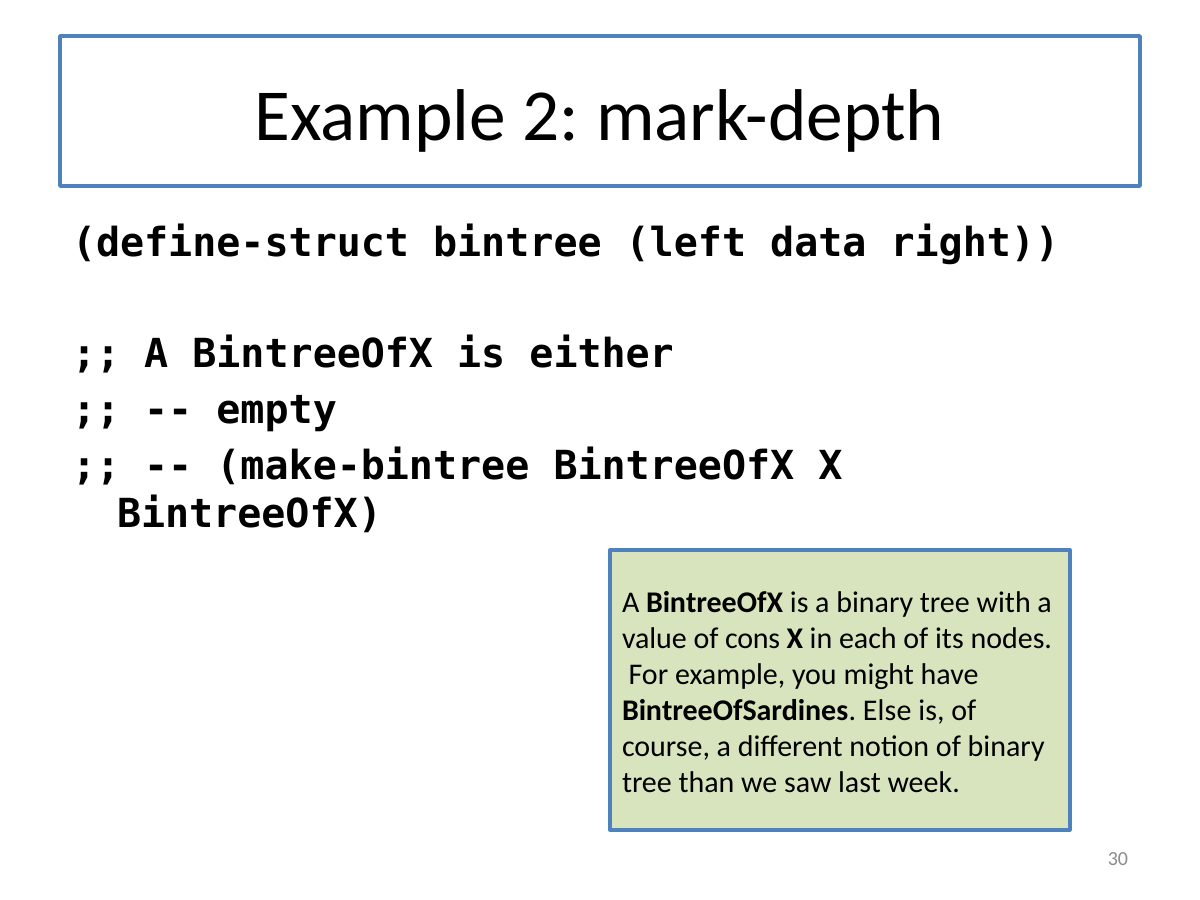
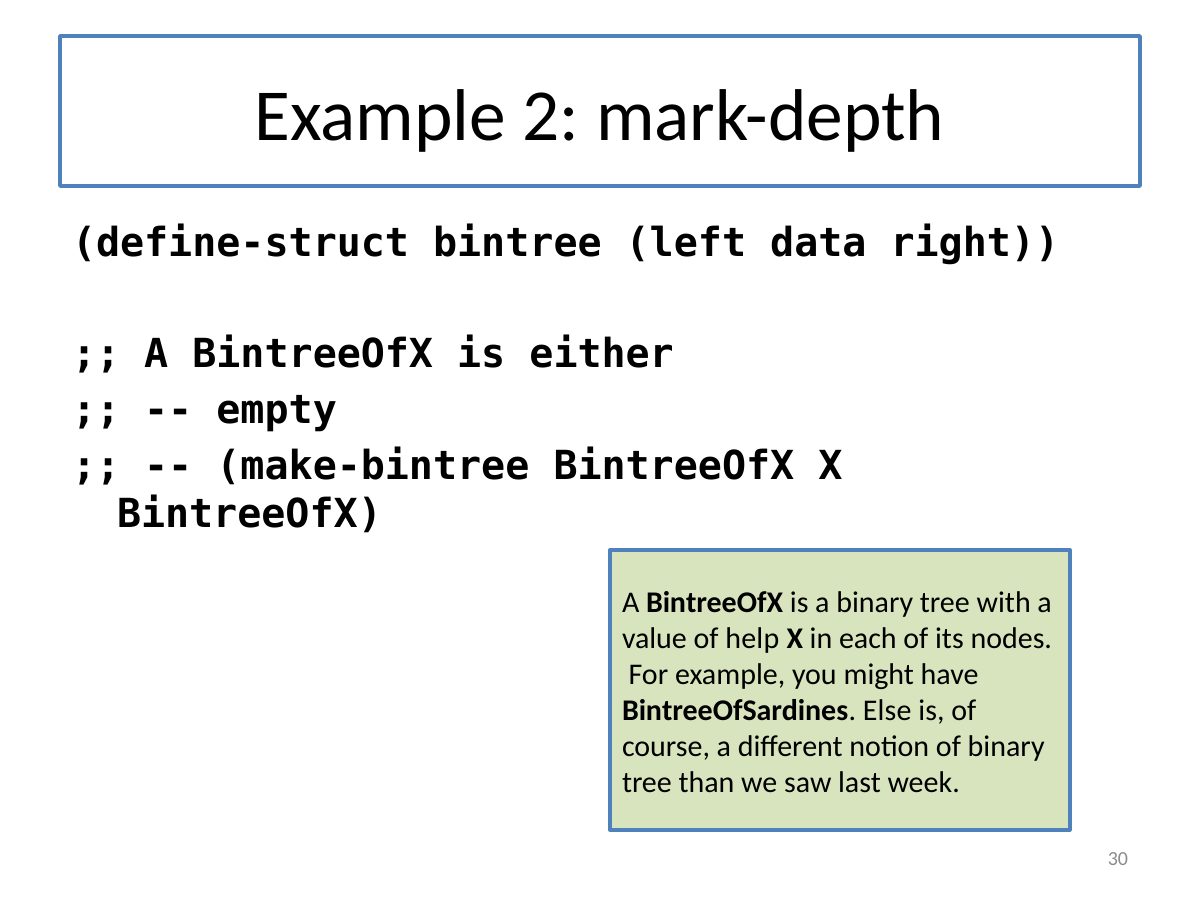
cons: cons -> help
